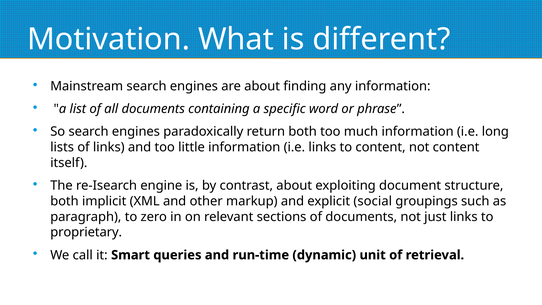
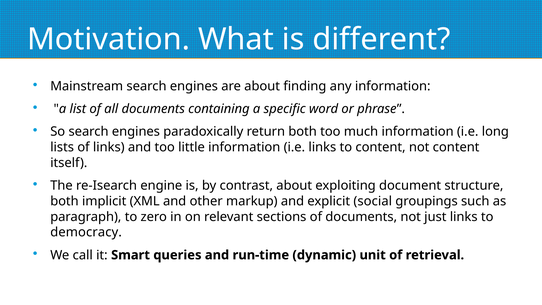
proprietary: proprietary -> democracy
